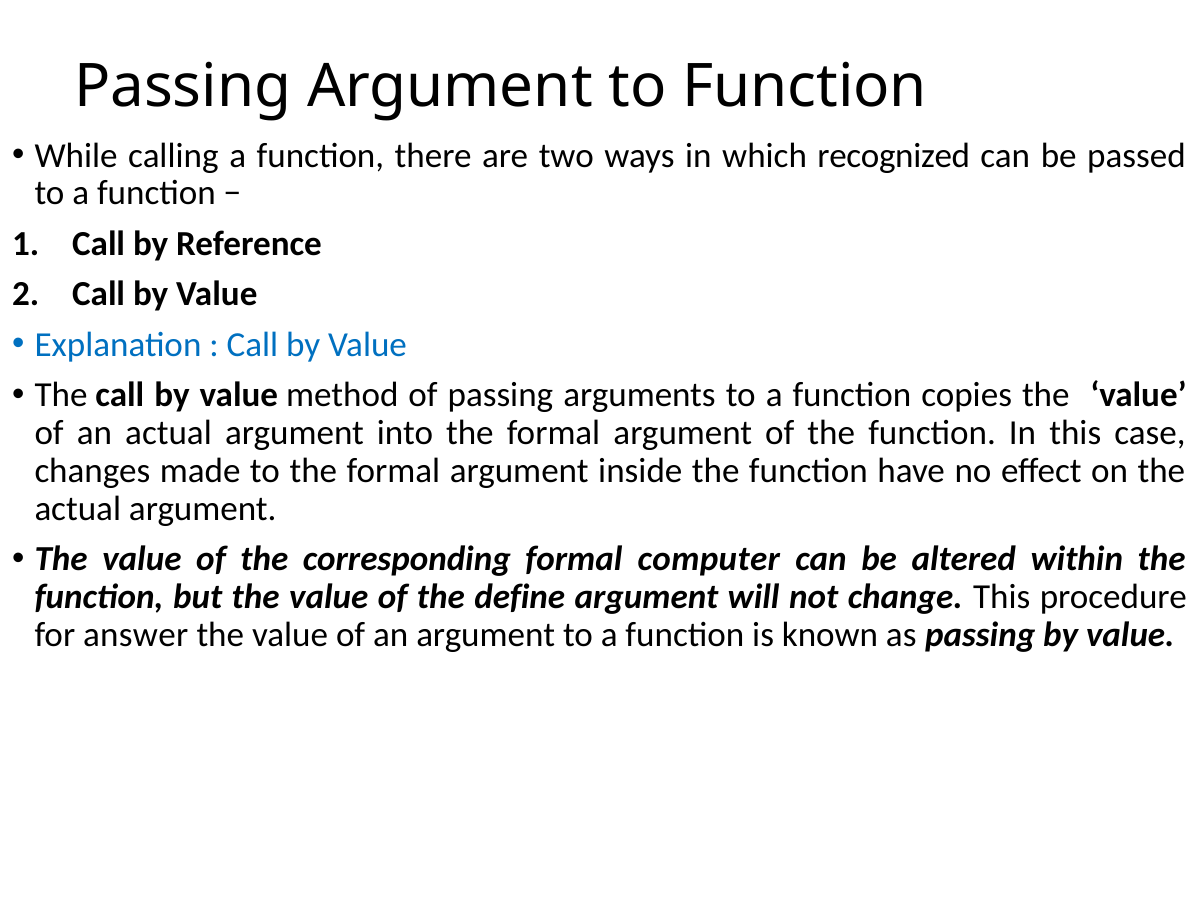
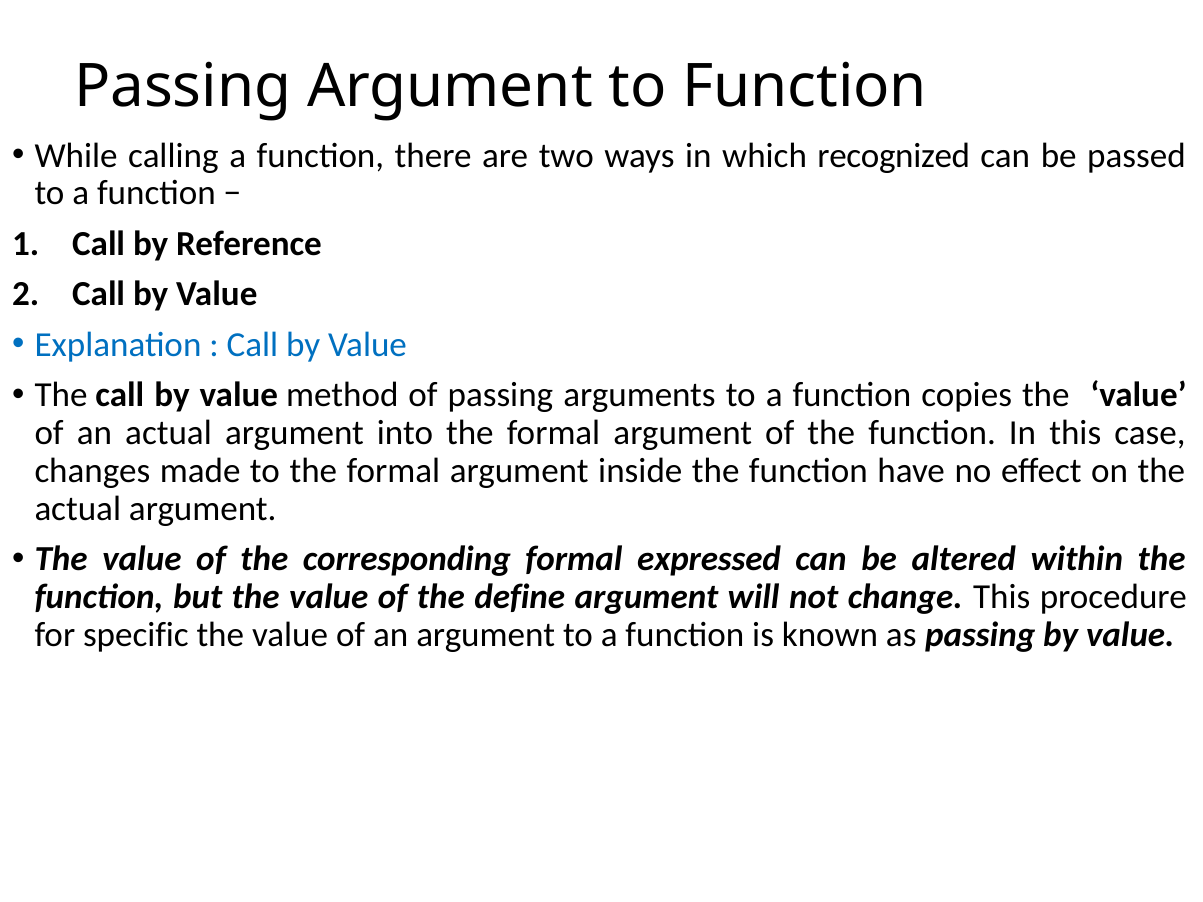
computer: computer -> expressed
answer: answer -> specific
